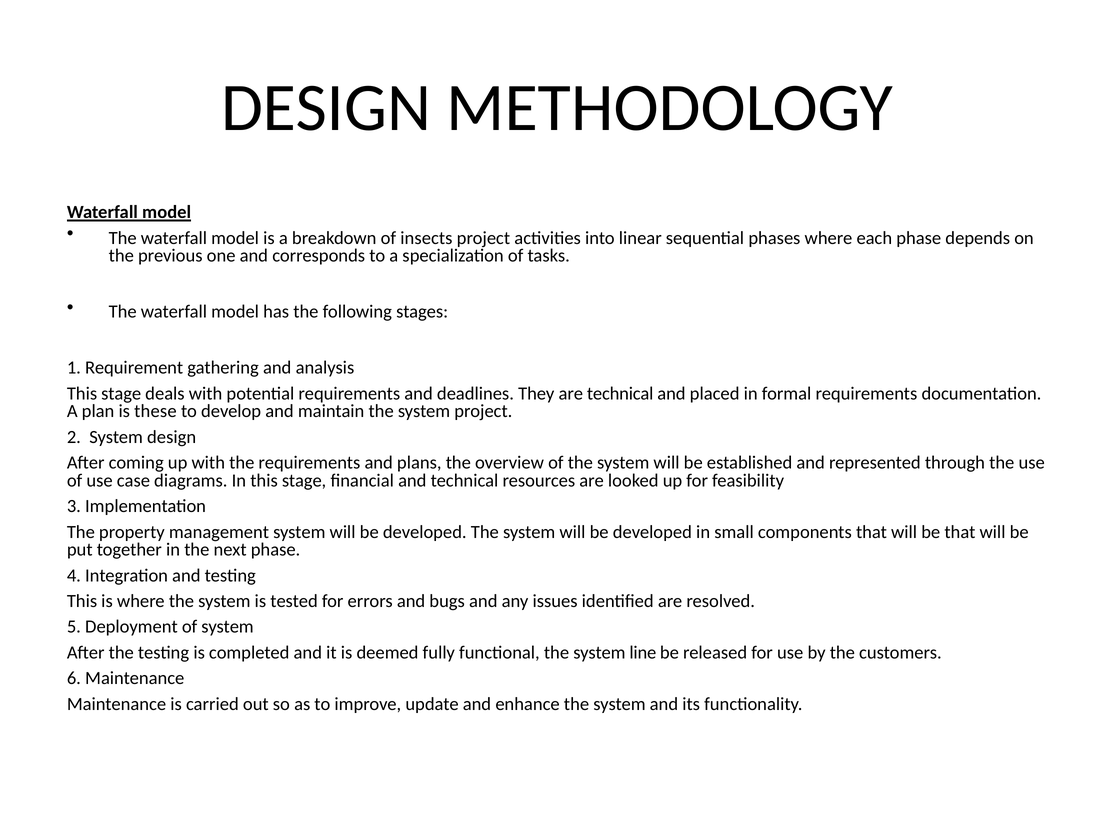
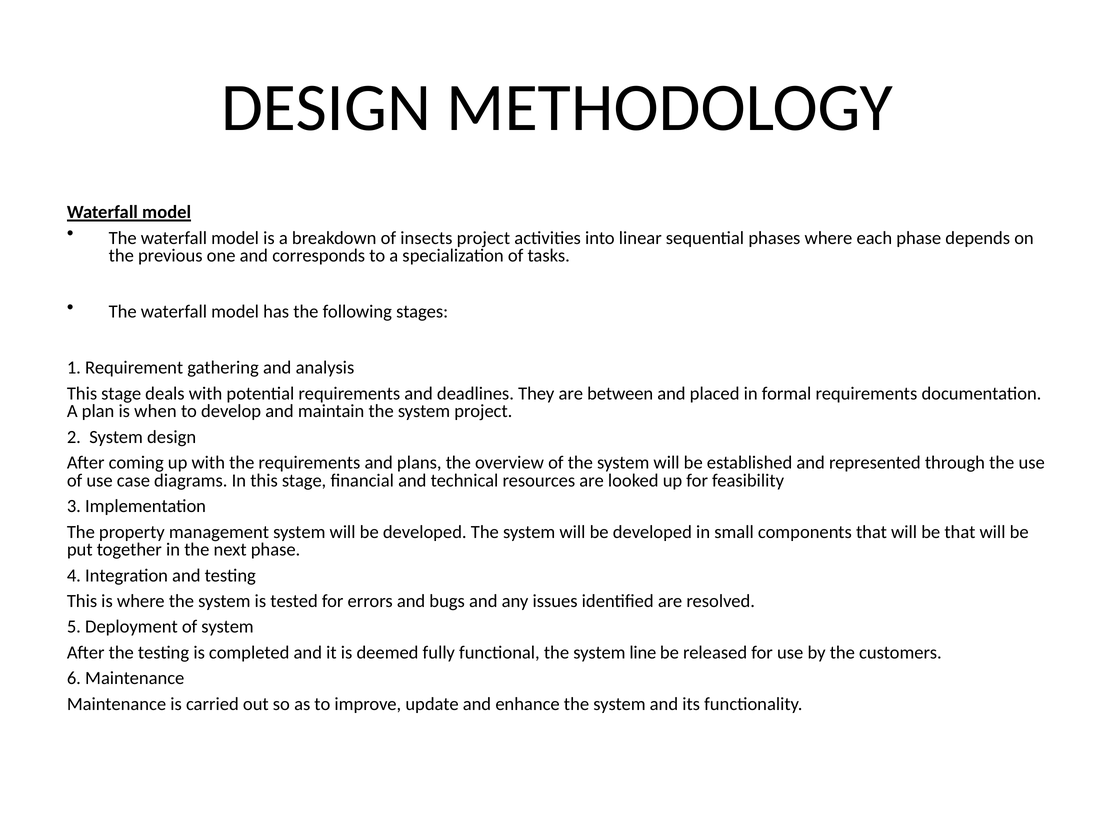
are technical: technical -> between
these: these -> when
